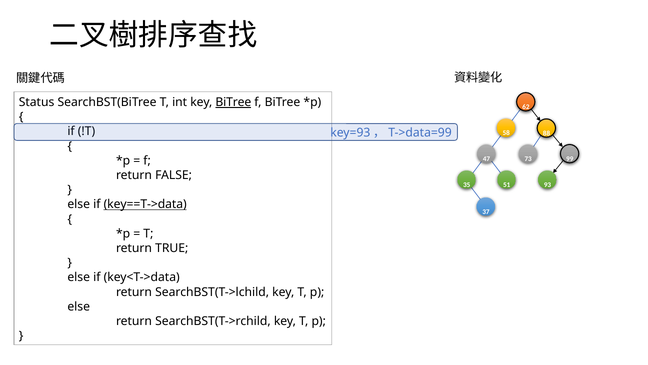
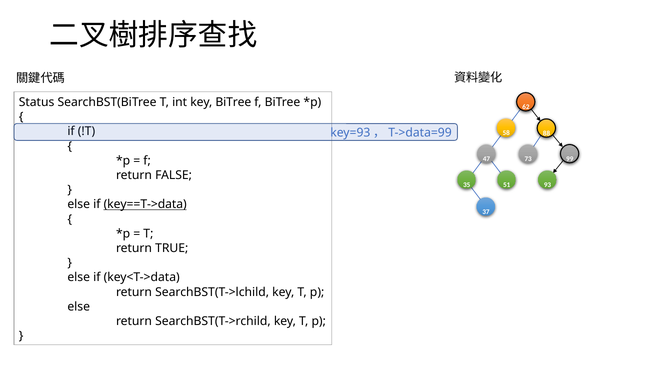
BiTree at (233, 102) underline: present -> none
